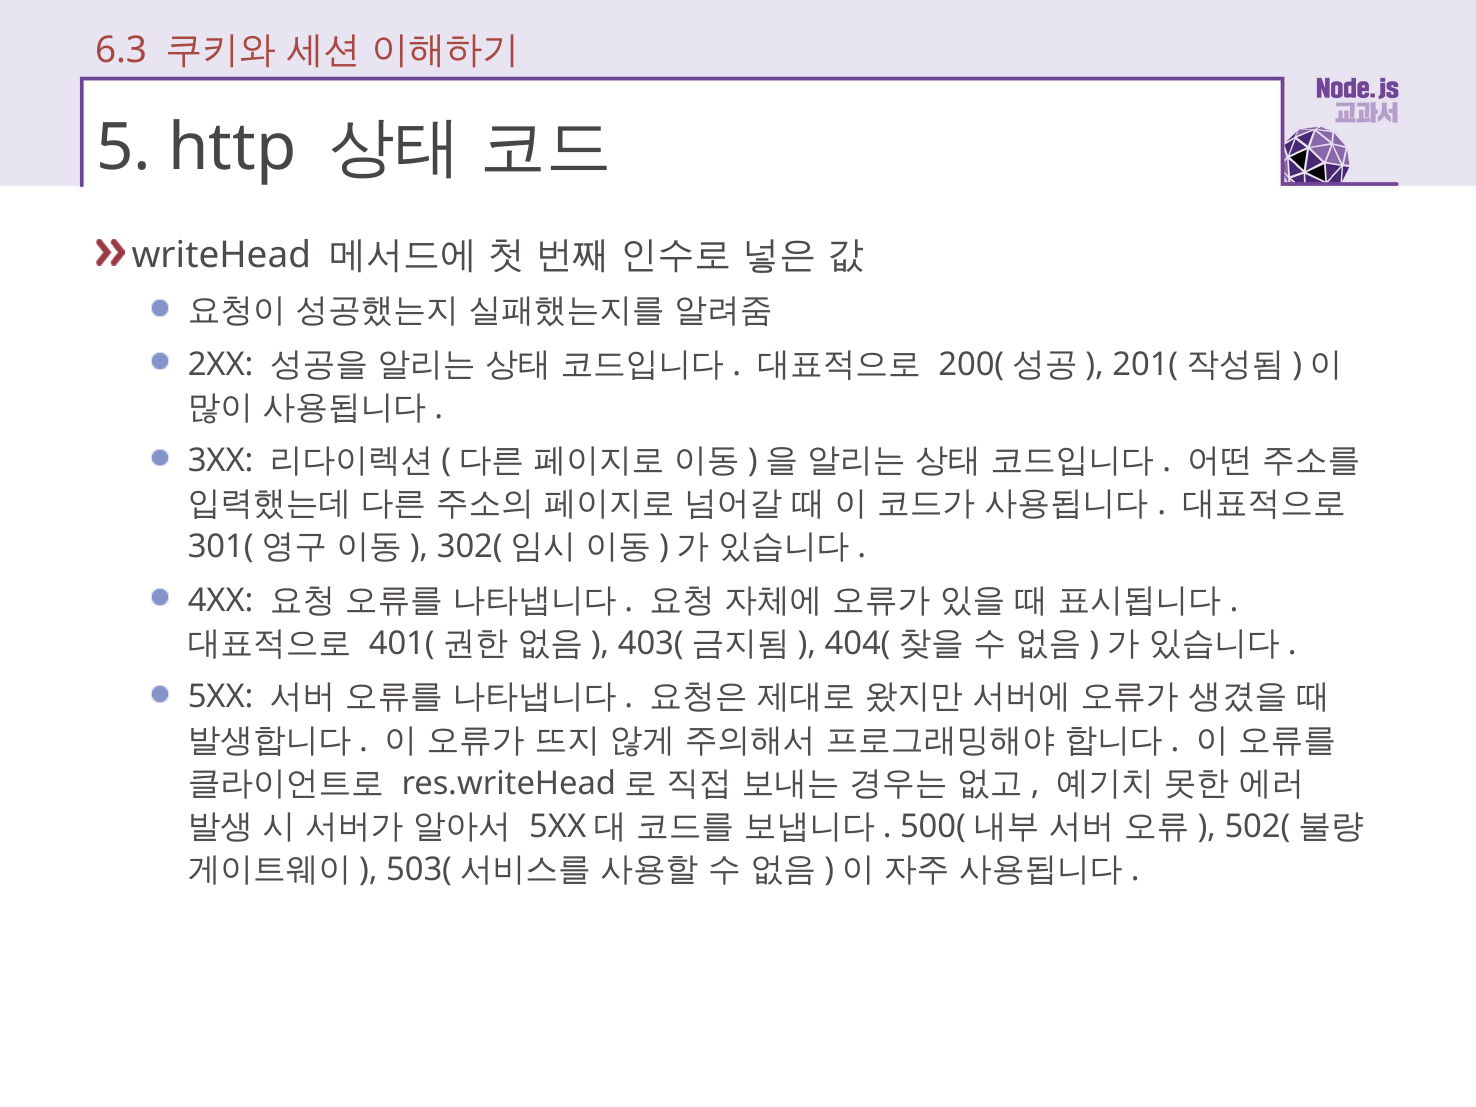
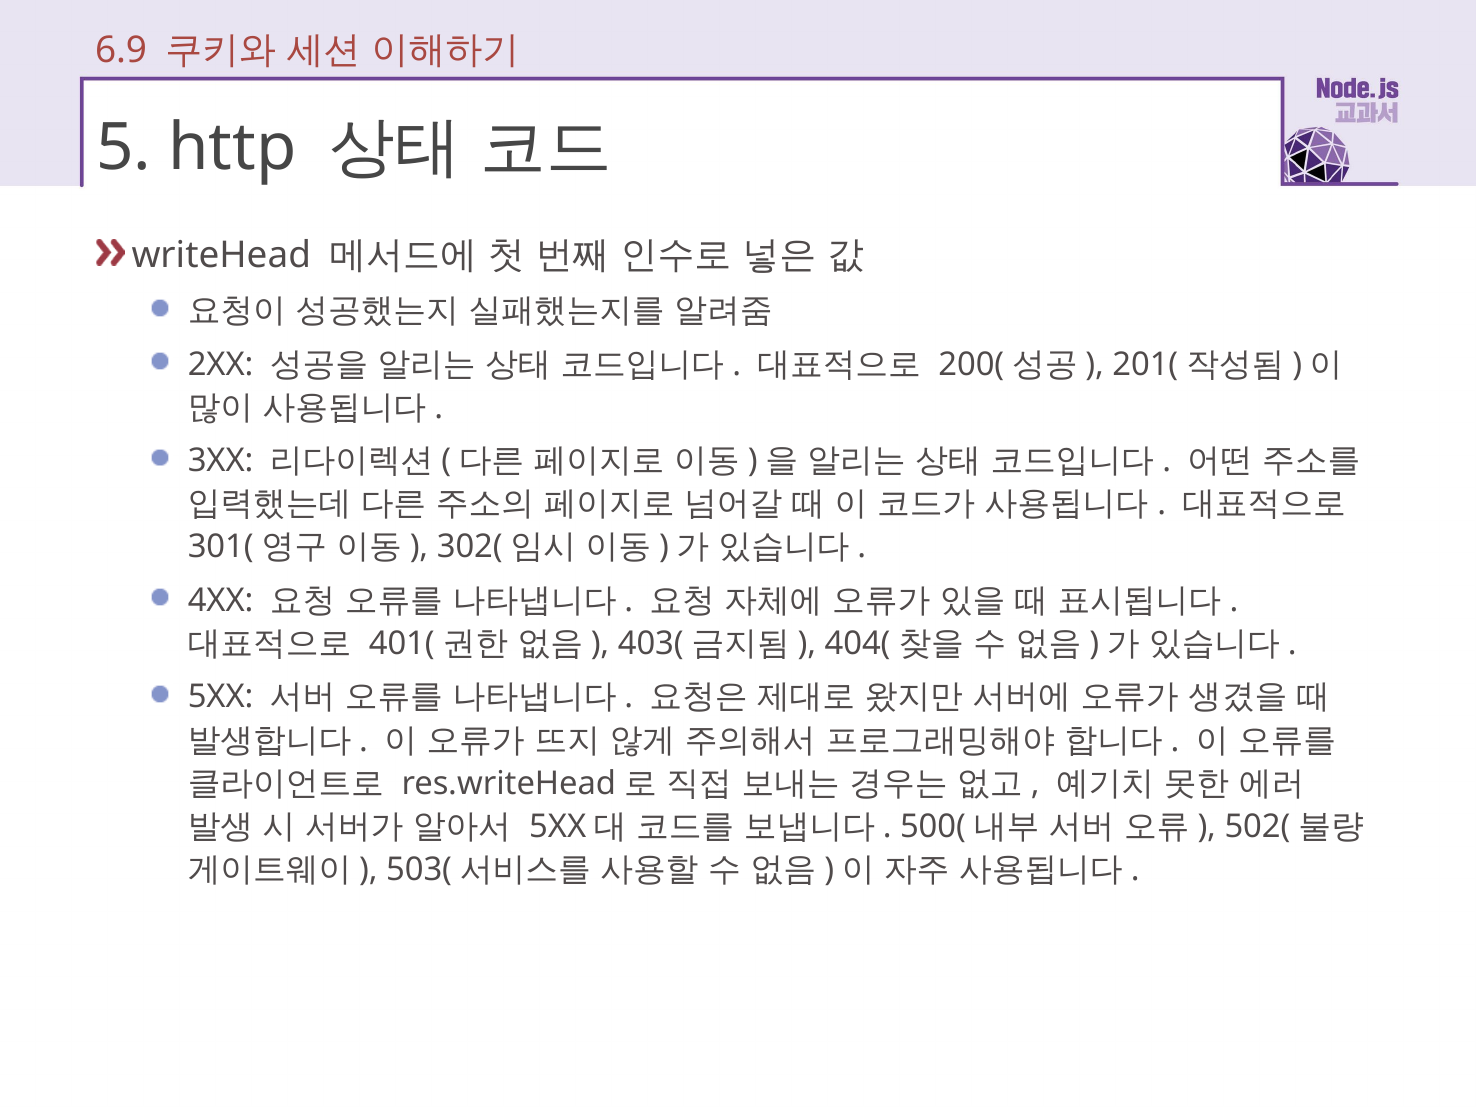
6.3: 6.3 -> 6.9
